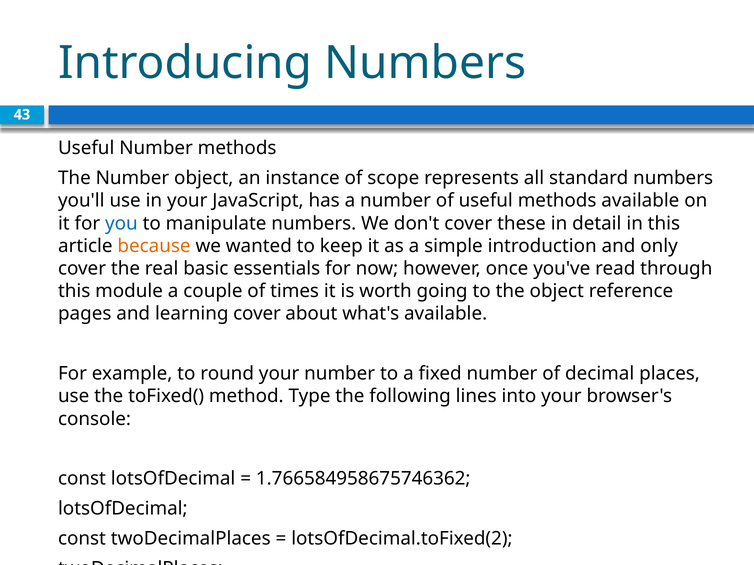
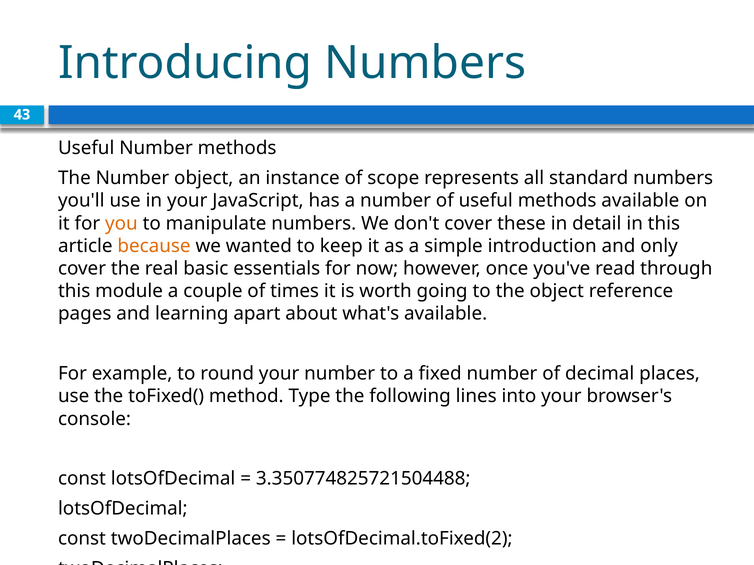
you colour: blue -> orange
learning cover: cover -> apart
1.766584958675746362: 1.766584958675746362 -> 3.350774825721504488
